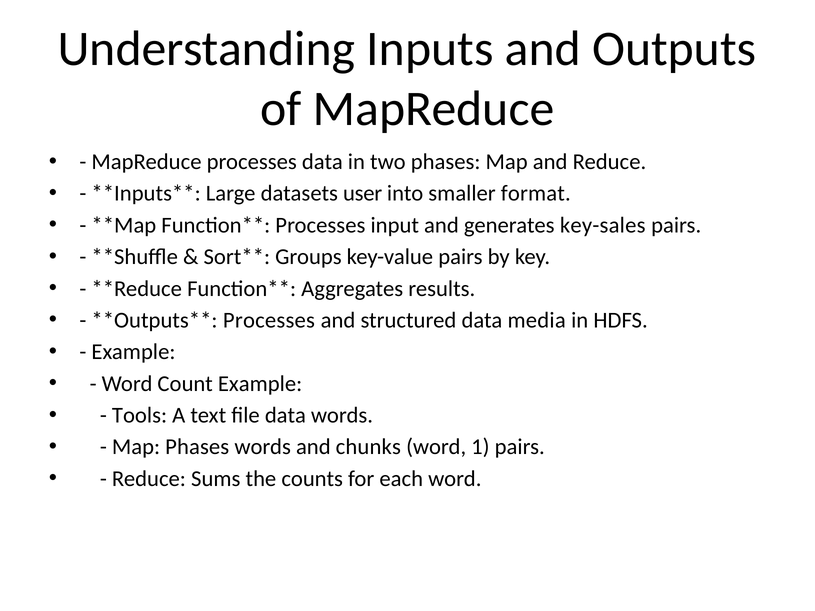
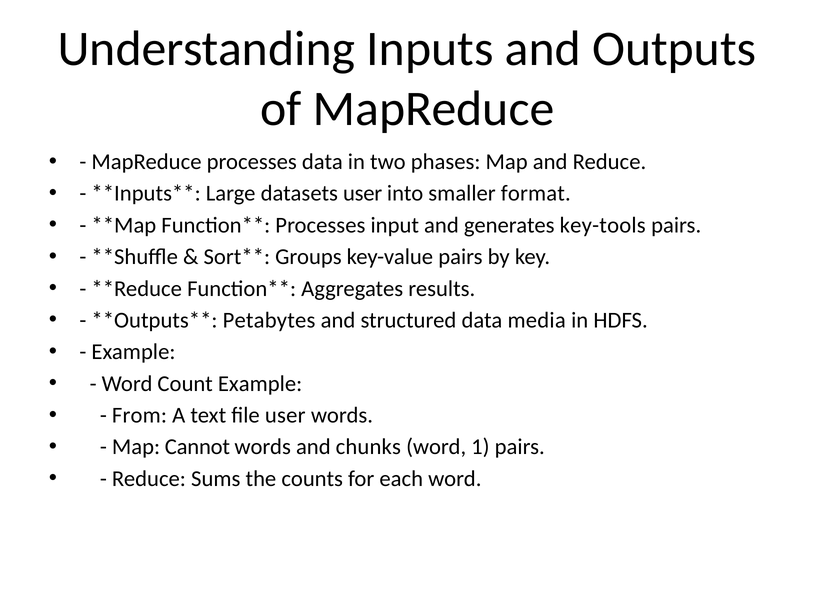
key-sales: key-sales -> key-tools
Processes at (269, 320): Processes -> Petabytes
Tools: Tools -> From
file data: data -> user
Map Phases: Phases -> Cannot
